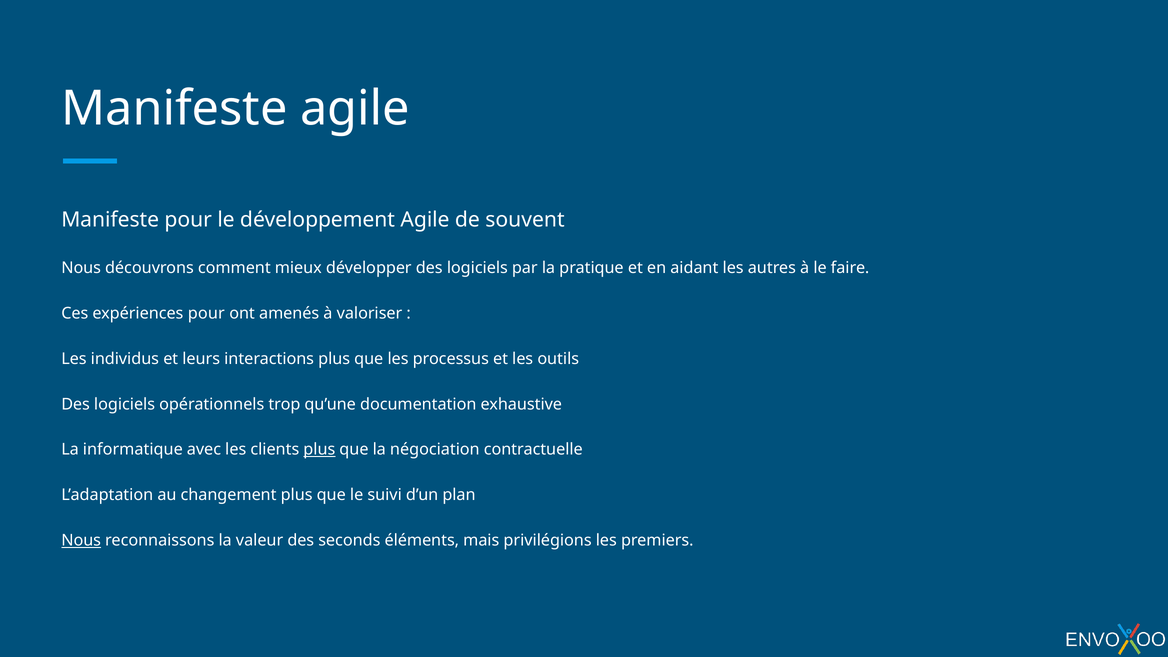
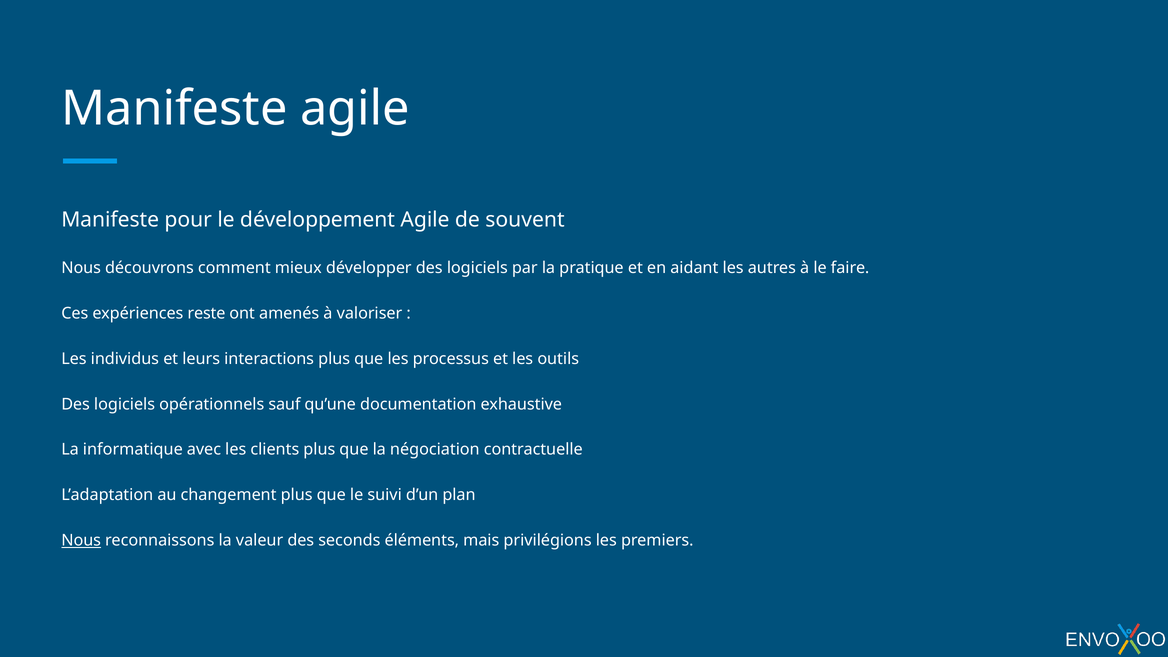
expériences pour: pour -> reste
trop: trop -> sauf
plus at (319, 450) underline: present -> none
